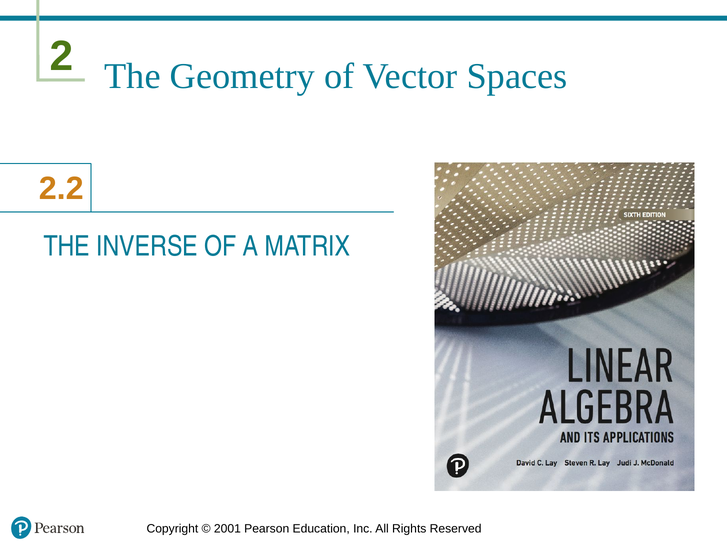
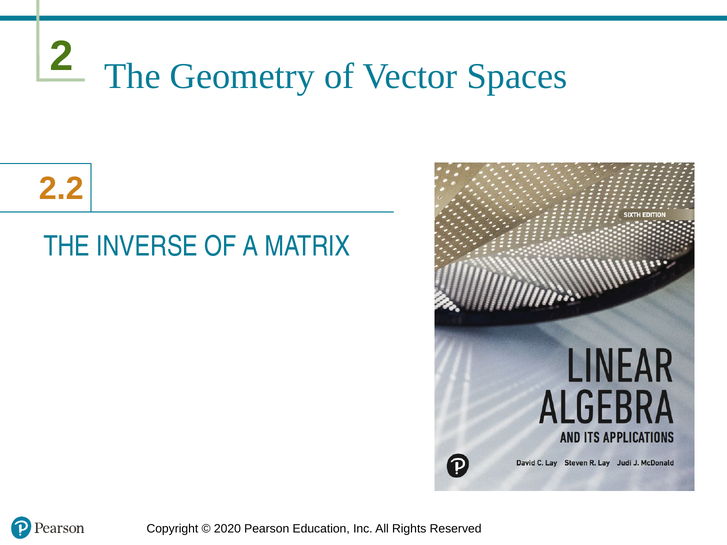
2001: 2001 -> 2020
